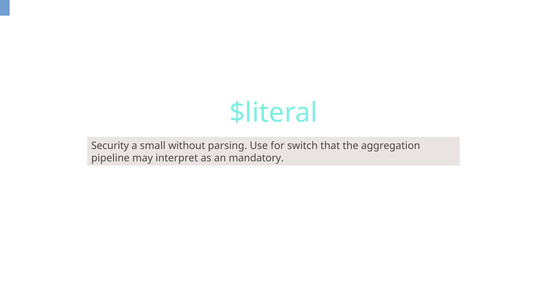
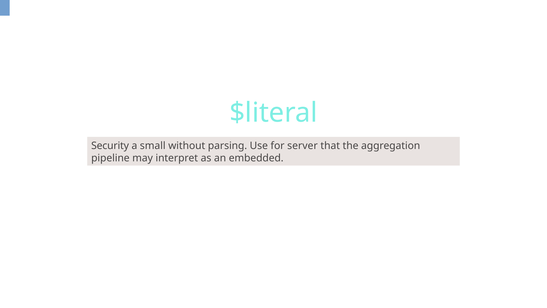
switch: switch -> server
mandatory: mandatory -> embedded
